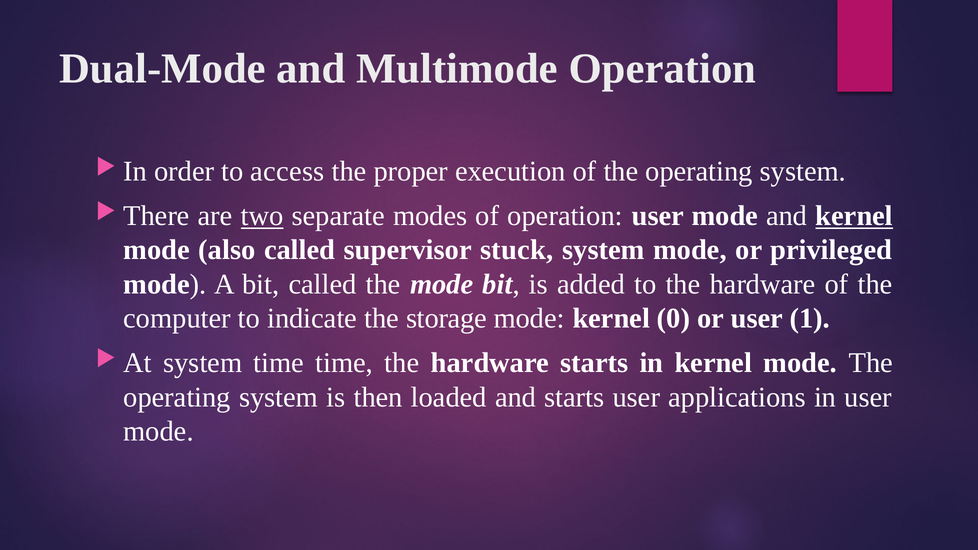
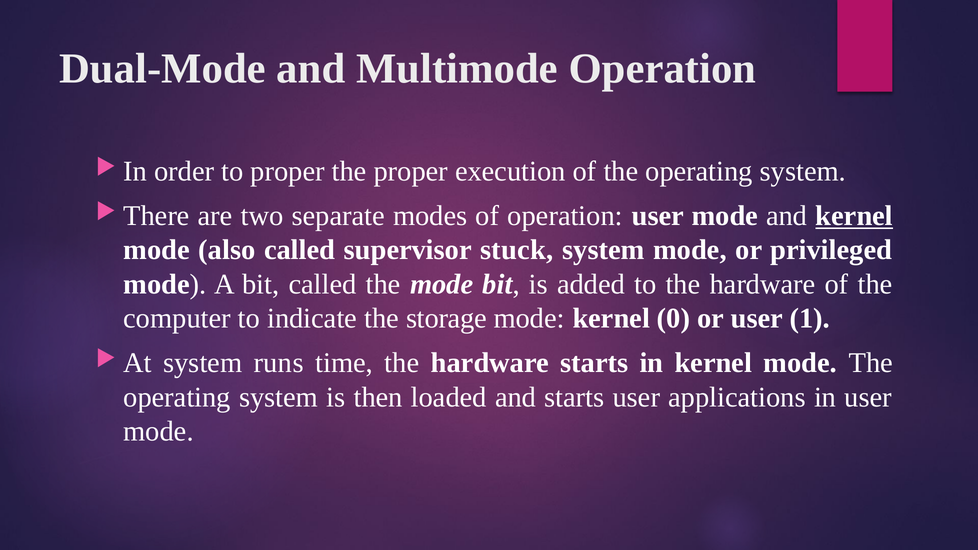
to access: access -> proper
two underline: present -> none
system time: time -> runs
